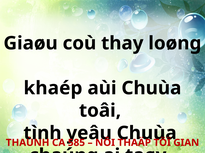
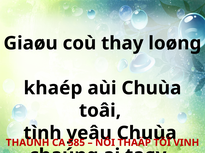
GIAN: GIAN -> VINH
